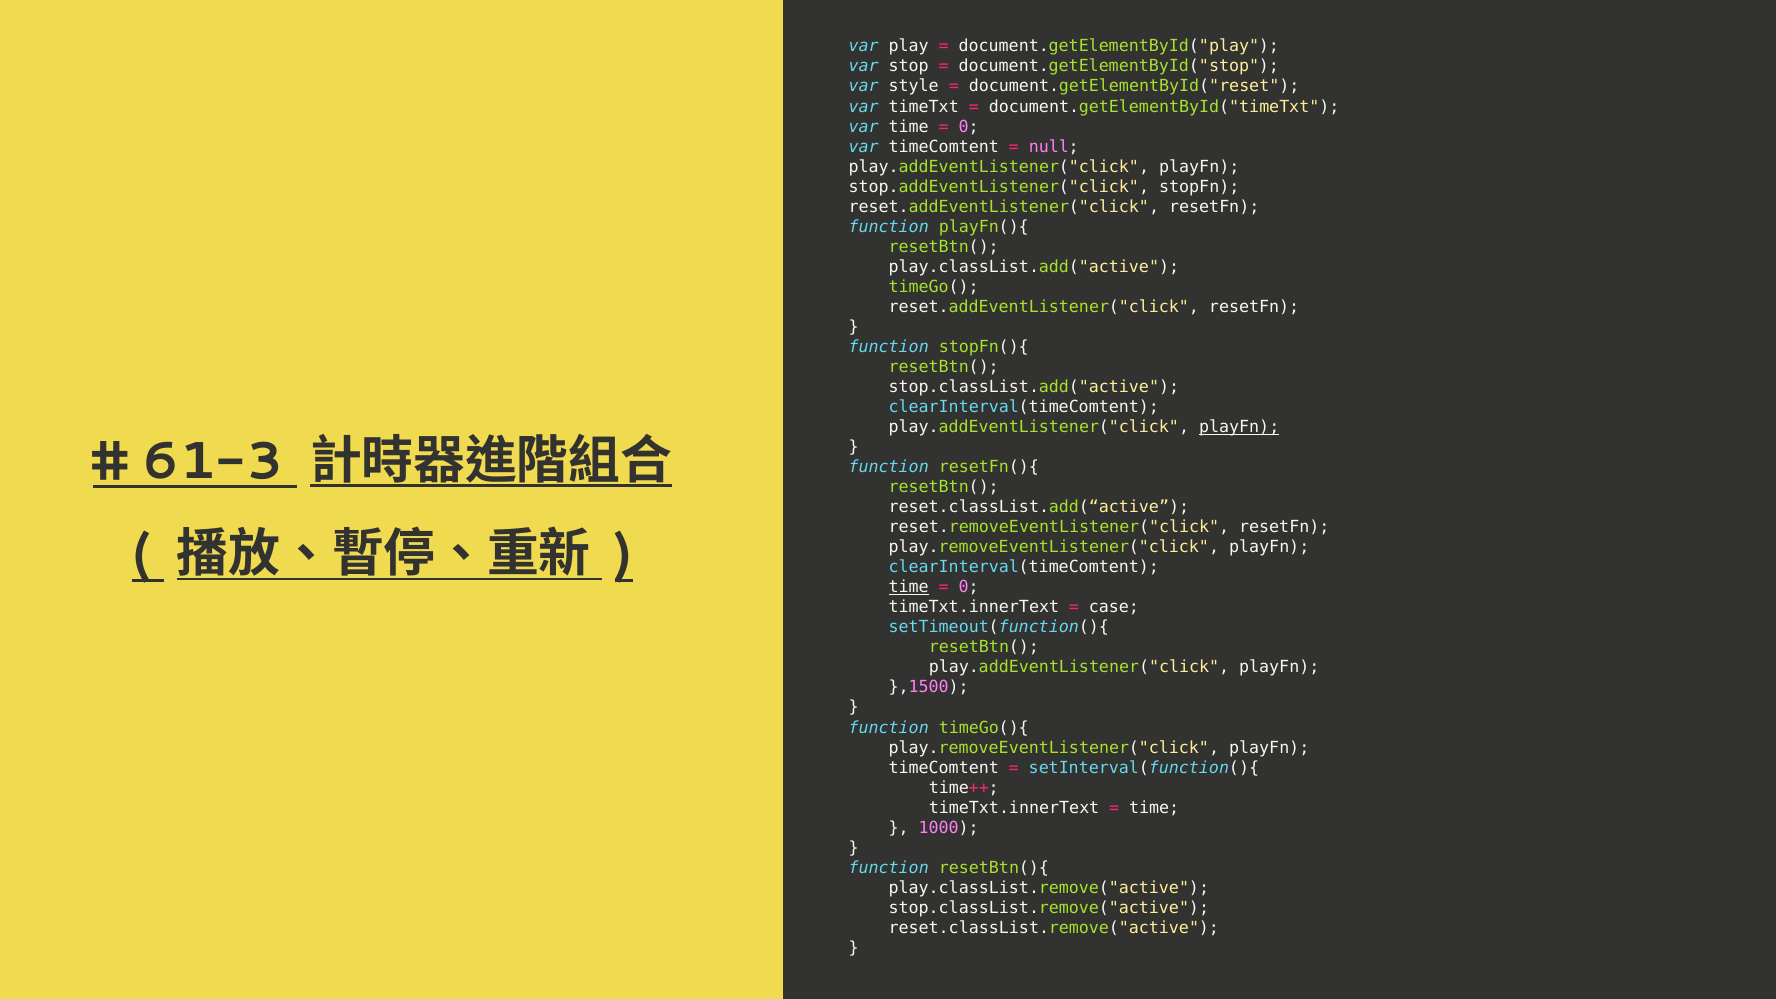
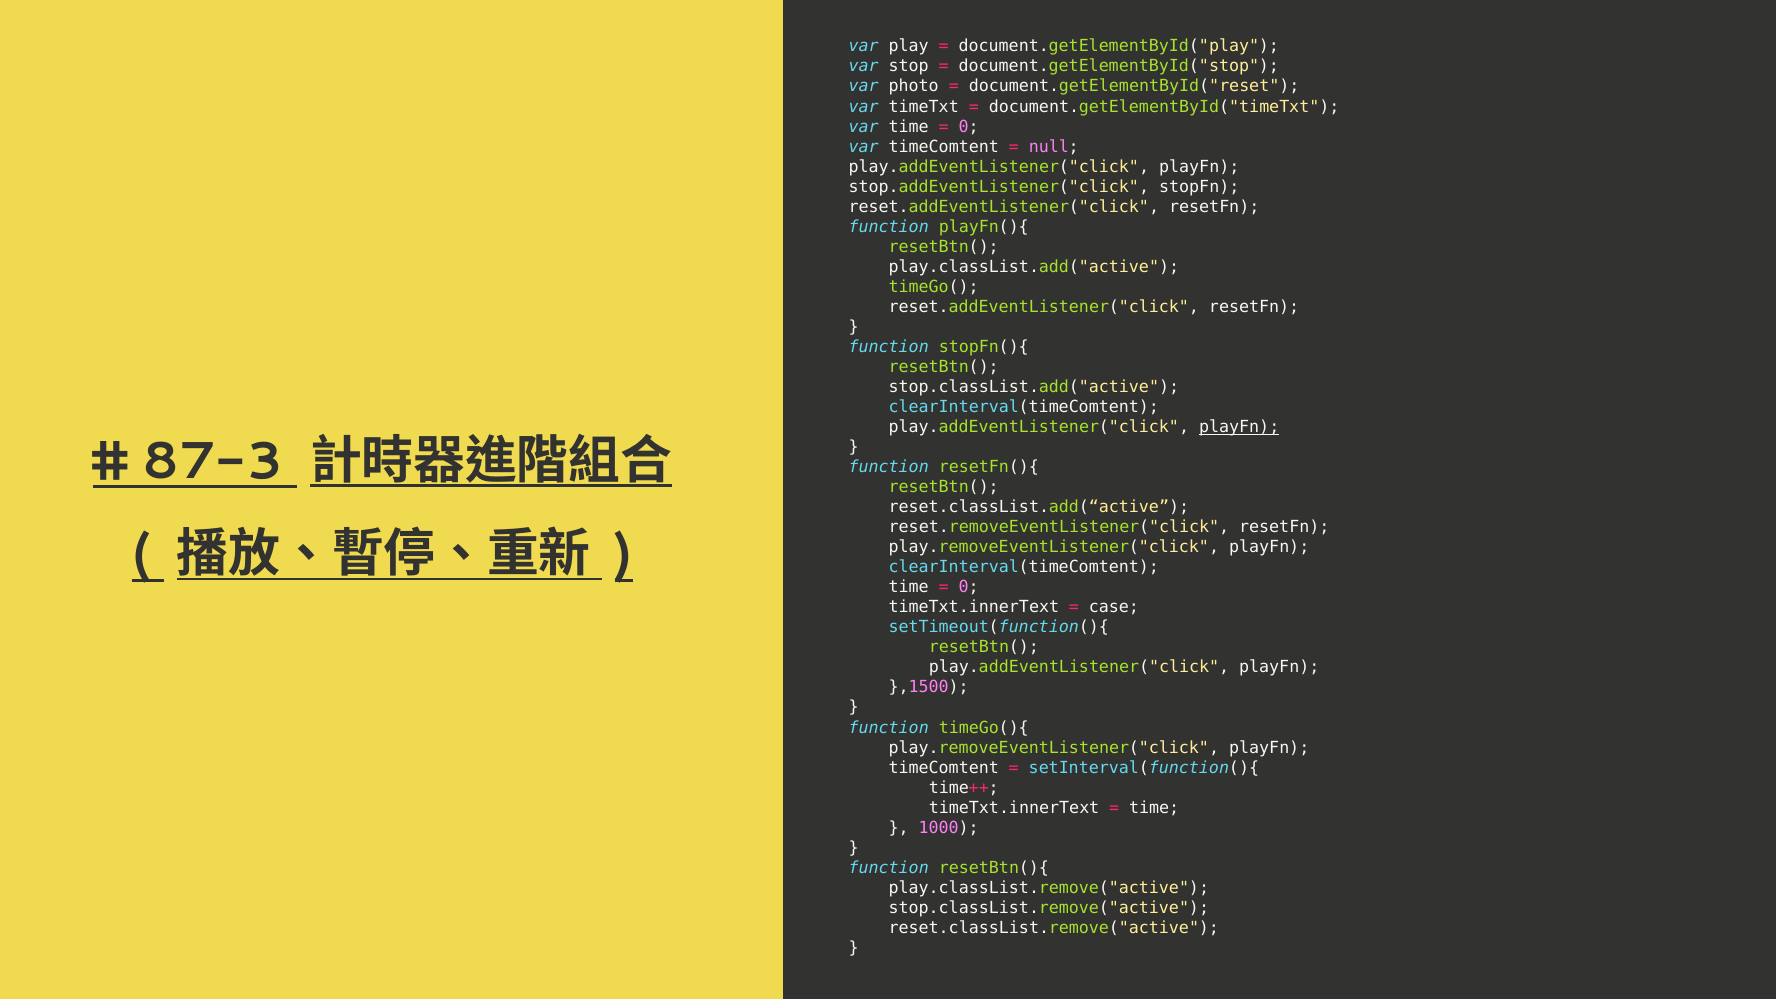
style: style -> photo
61-3: 61-3 -> 87-3
time at (909, 587) underline: present -> none
